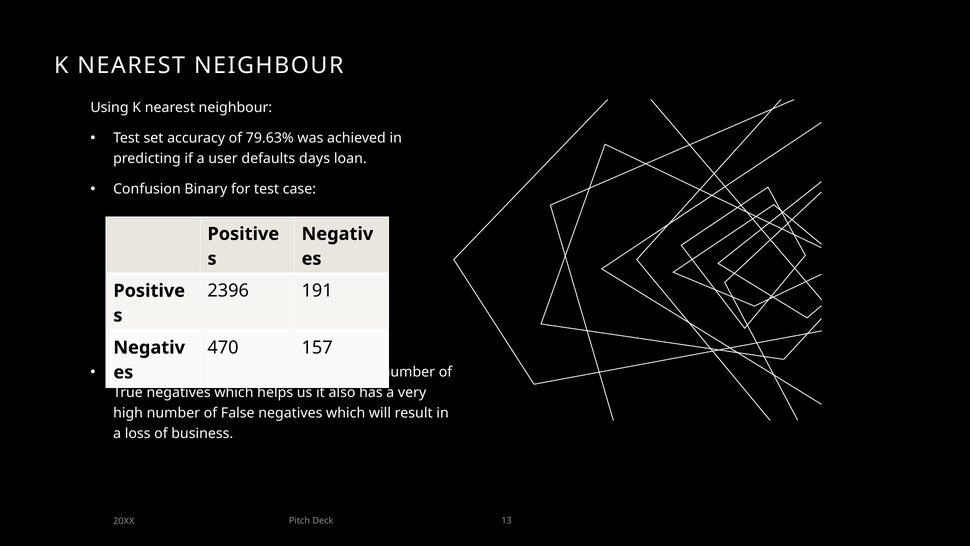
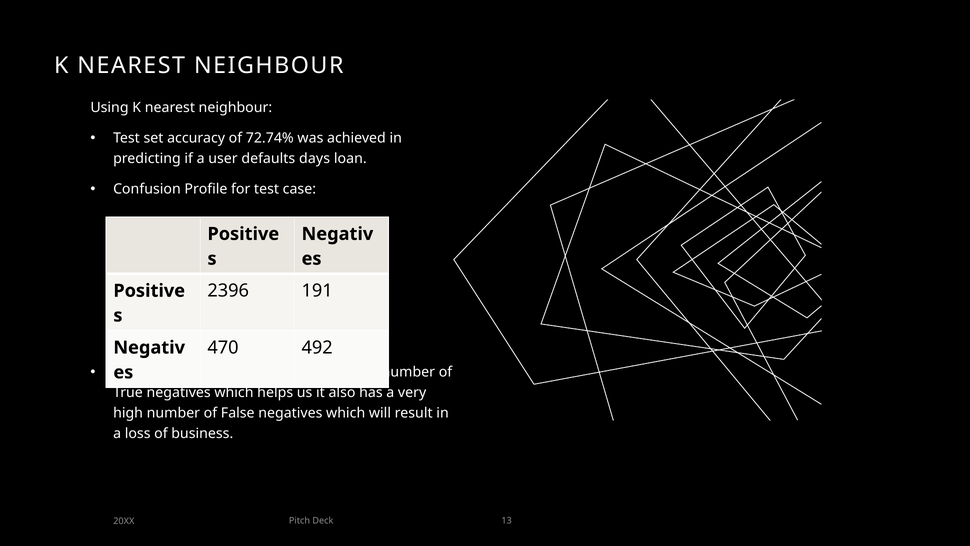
79.63%: 79.63% -> 72.74%
Binary: Binary -> Profile
157: 157 -> 492
